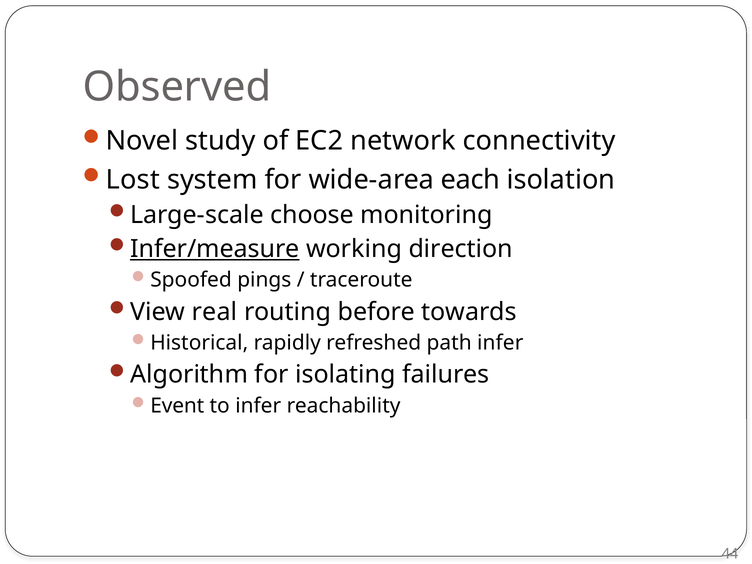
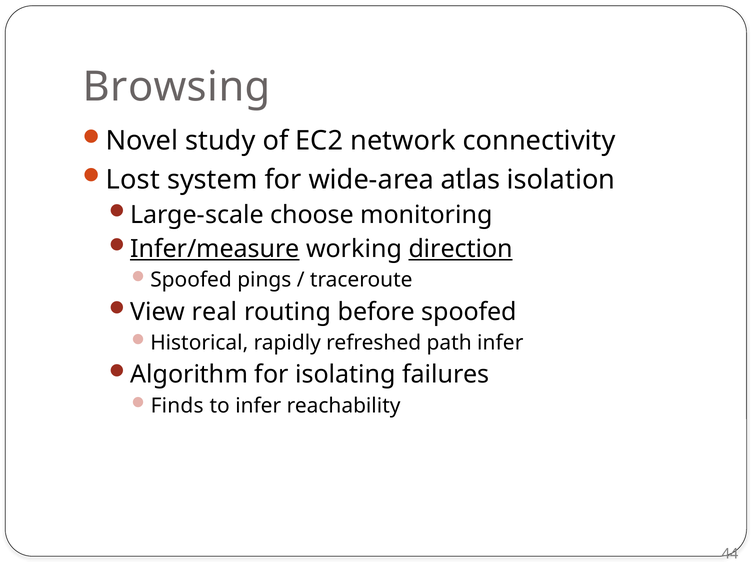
Observed: Observed -> Browsing
each: each -> atlas
direction underline: none -> present
before towards: towards -> spoofed
Event: Event -> Finds
